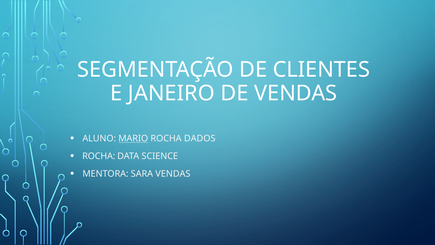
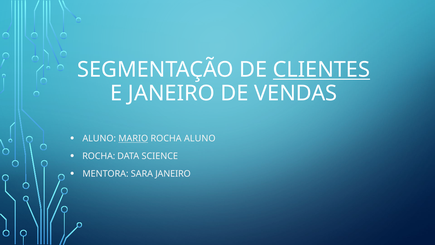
CLIENTES underline: none -> present
ROCHA DADOS: DADOS -> ALUNO
SARA VENDAS: VENDAS -> JANEIRO
